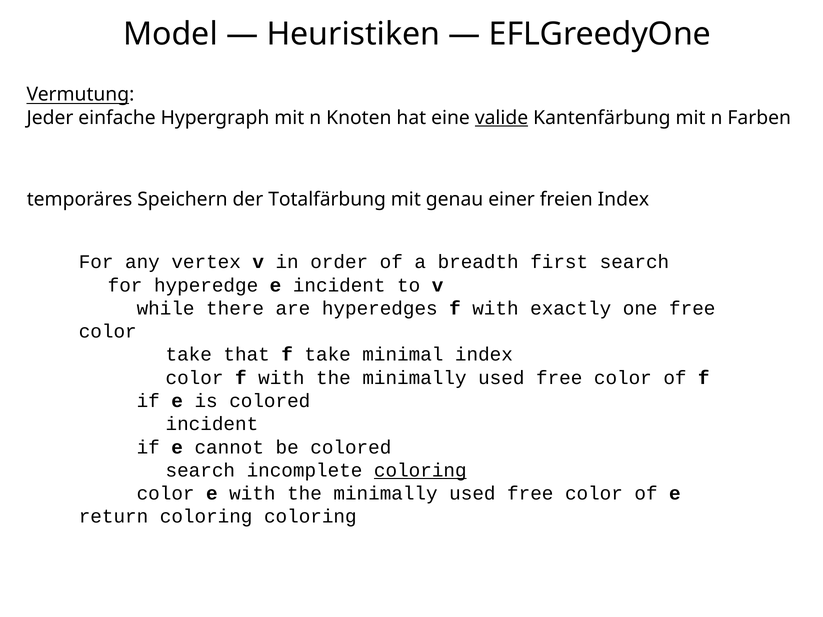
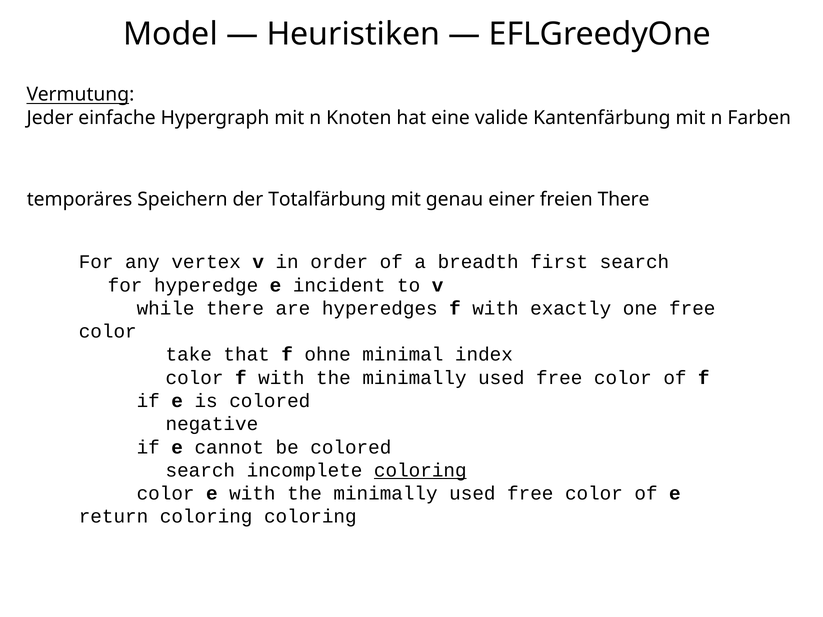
valide underline: present -> none
freien Index: Index -> There
f take: take -> ohne
incident at (212, 424): incident -> negative
